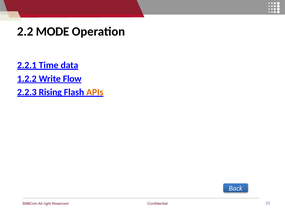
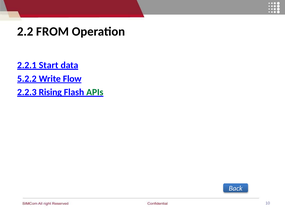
MODE: MODE -> FROM
Time: Time -> Start
1.2.2: 1.2.2 -> 5.2.2
APIs colour: orange -> green
